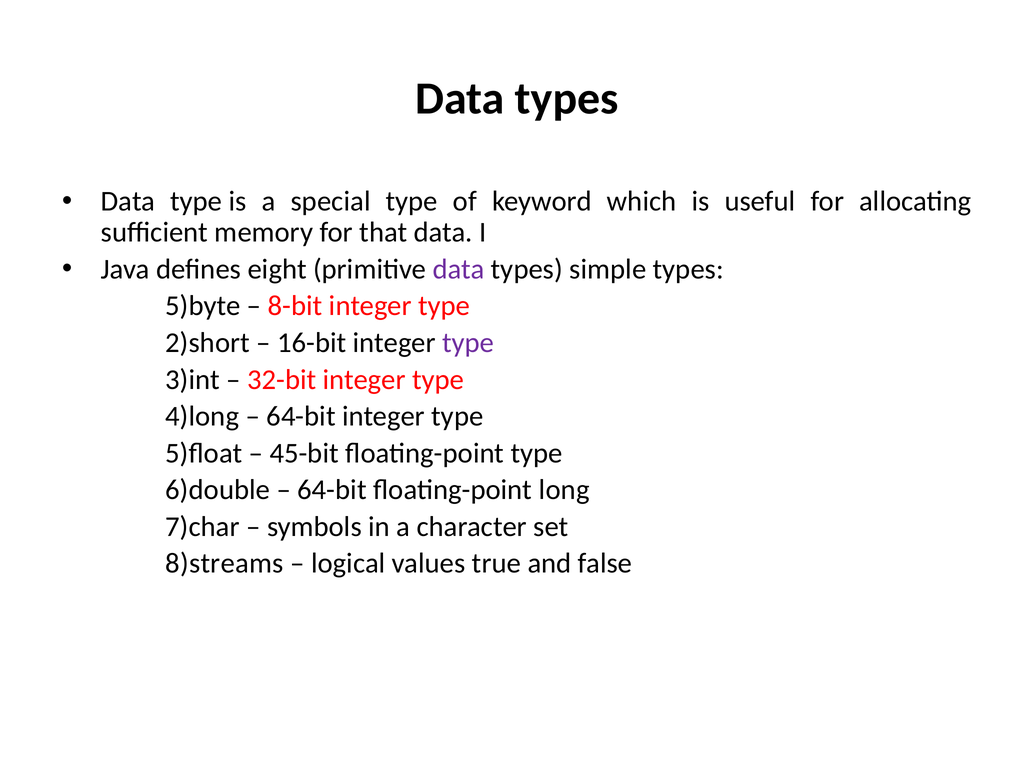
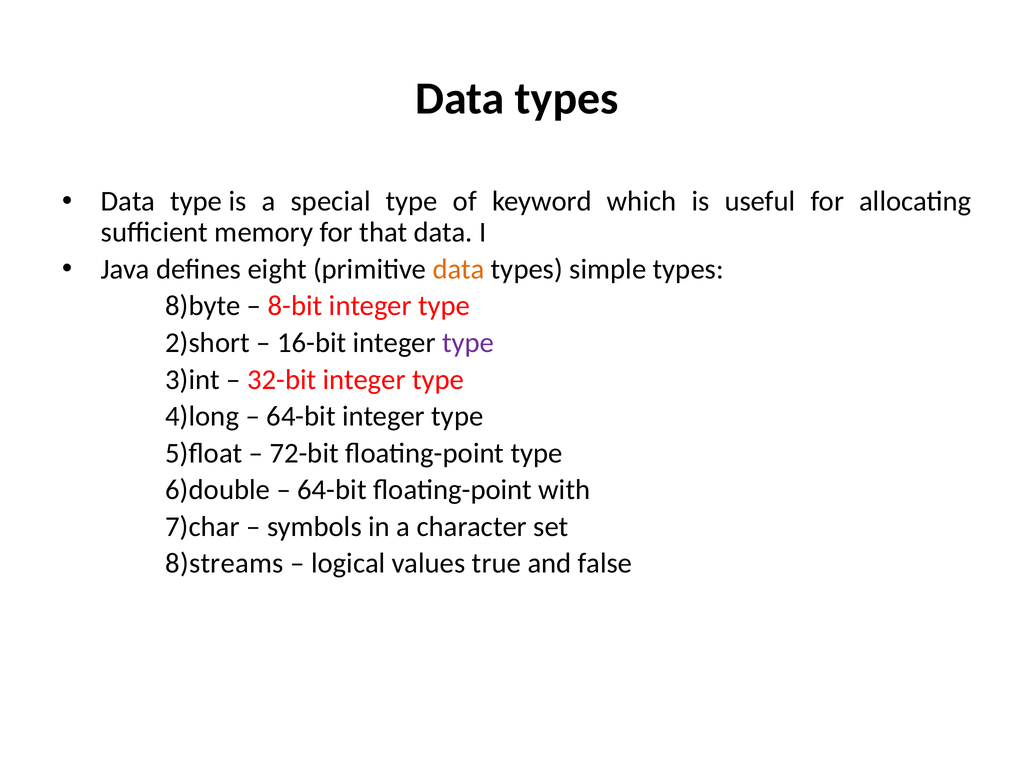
data at (459, 269) colour: purple -> orange
5)byte: 5)byte -> 8)byte
45-bit: 45-bit -> 72-bit
long: long -> with
